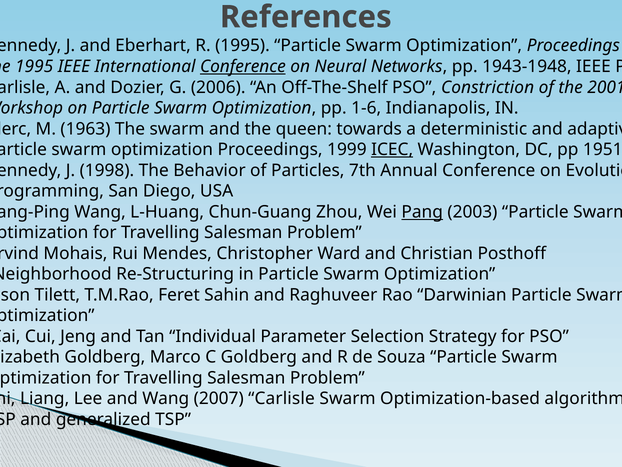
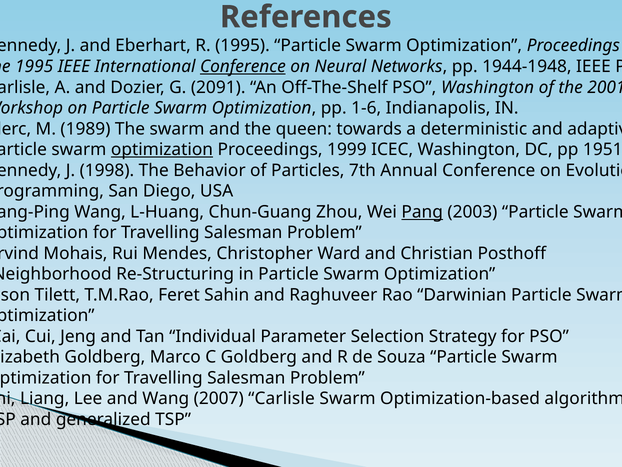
1943-1948: 1943-1948 -> 1944-1948
2006: 2006 -> 2091
PSO Constriction: Constriction -> Washington
1963: 1963 -> 1989
optimization at (162, 149) underline: none -> present
ICEC underline: present -> none
